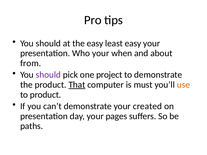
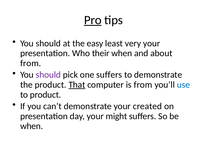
Pro underline: none -> present
least easy: easy -> very
Who your: your -> their
one project: project -> suffers
is must: must -> from
use colour: orange -> blue
pages: pages -> might
paths at (32, 126): paths -> when
